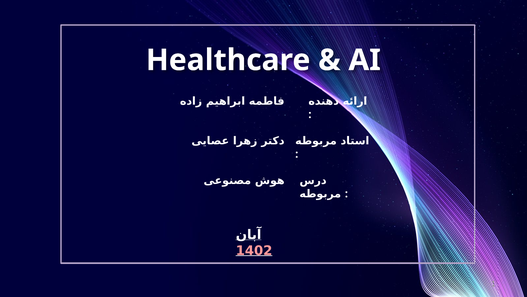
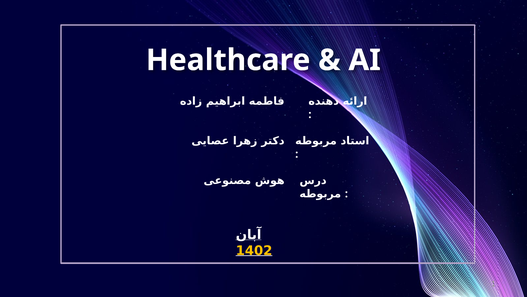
1402 colour: pink -> yellow
